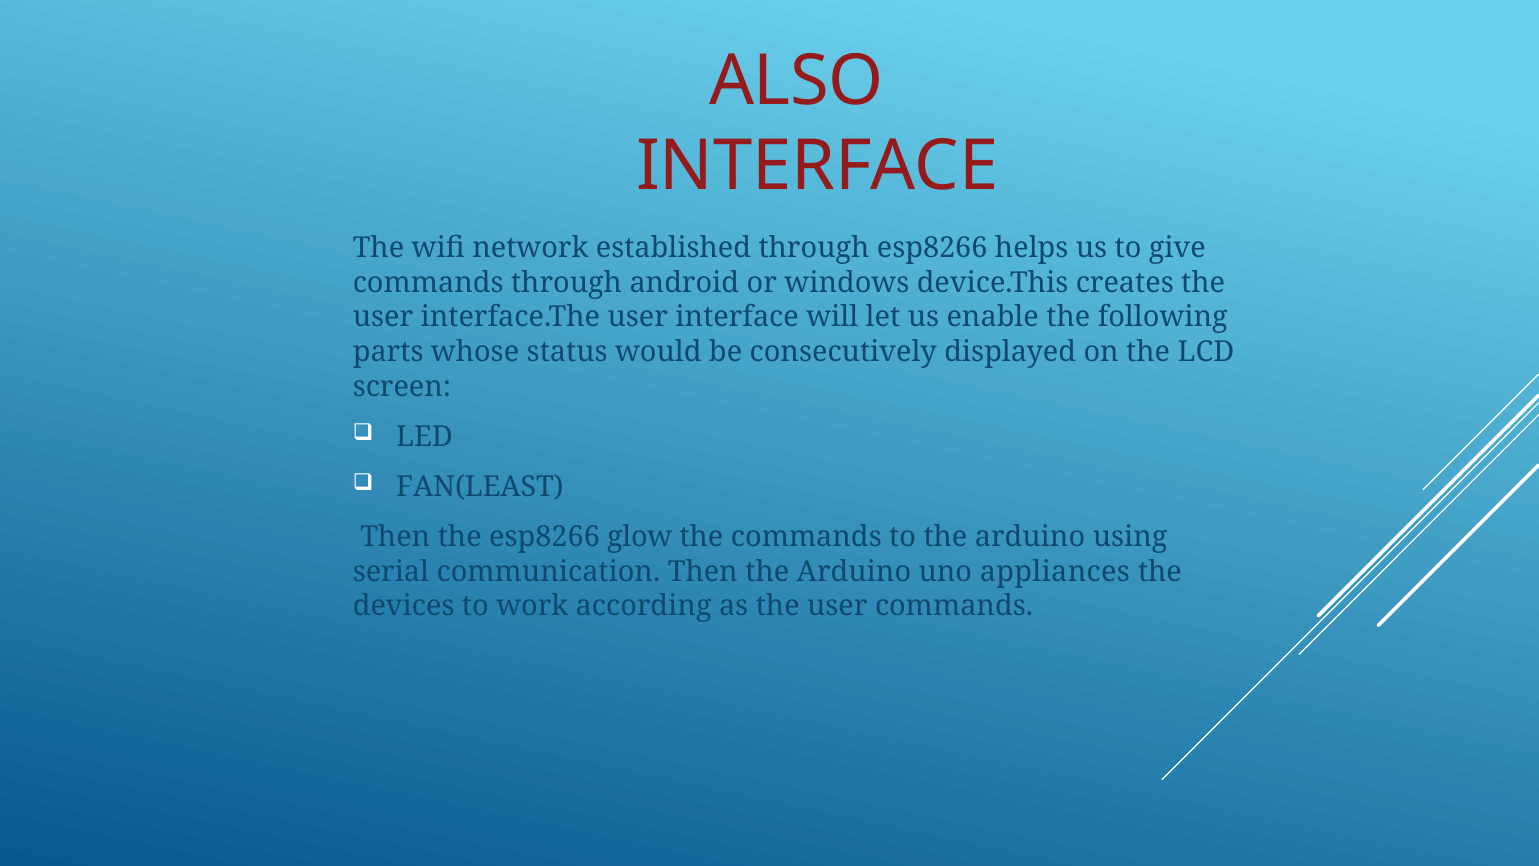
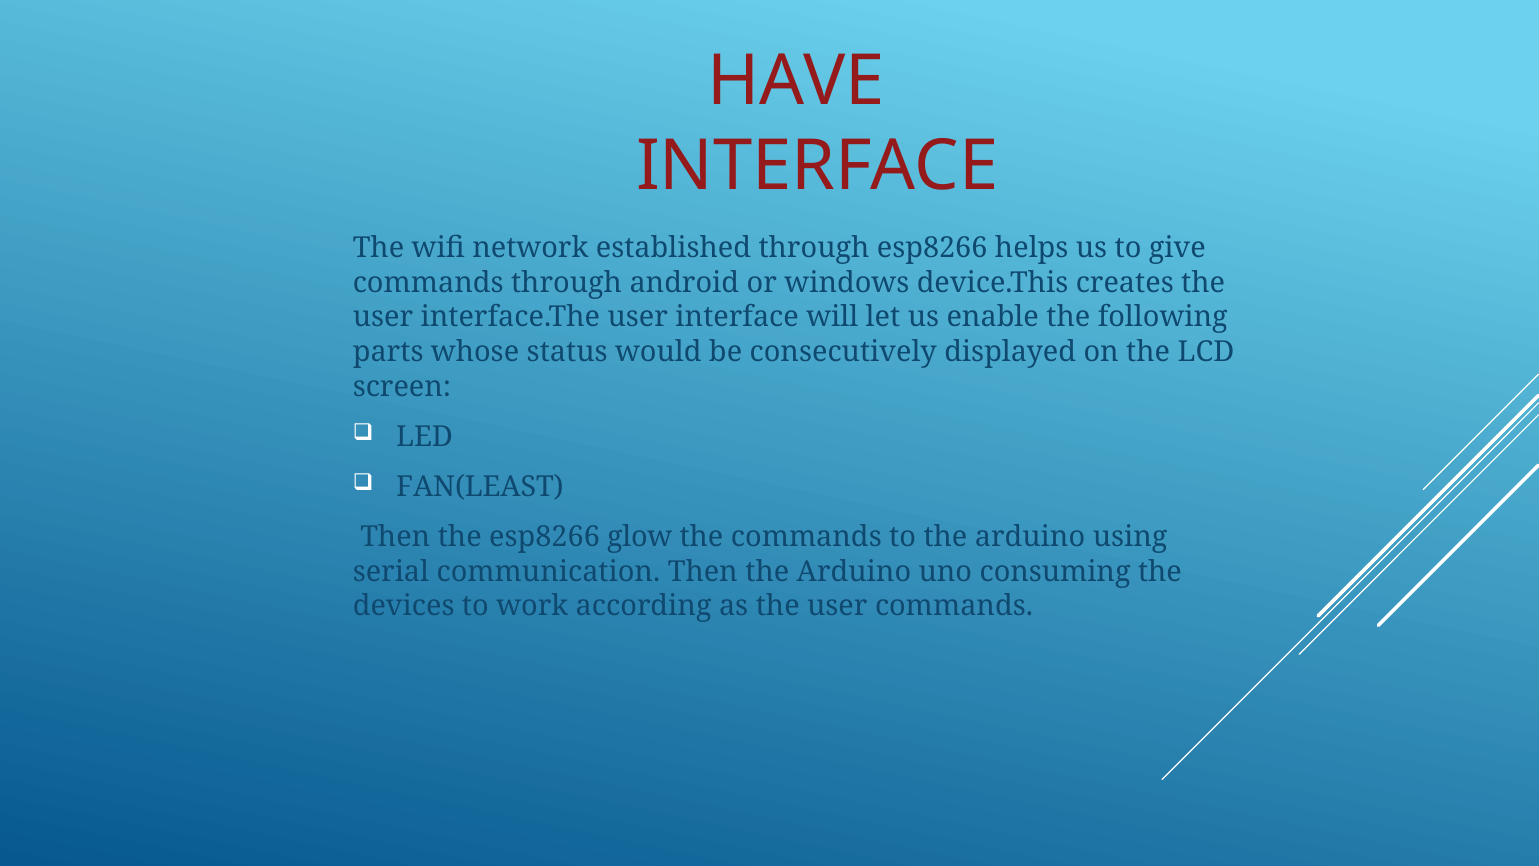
ALSO: ALSO -> HAVE
appliances: appliances -> consuming
